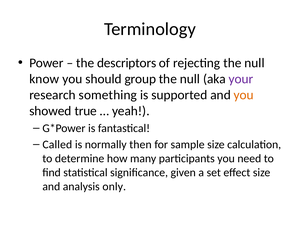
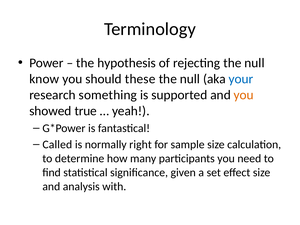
descriptors: descriptors -> hypothesis
group: group -> these
your colour: purple -> blue
then: then -> right
only: only -> with
